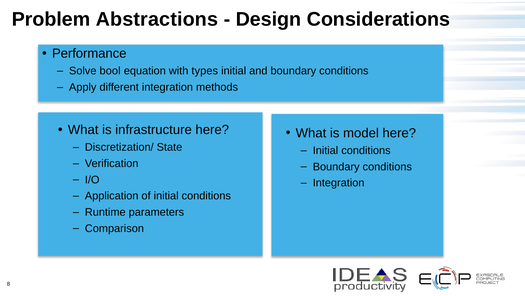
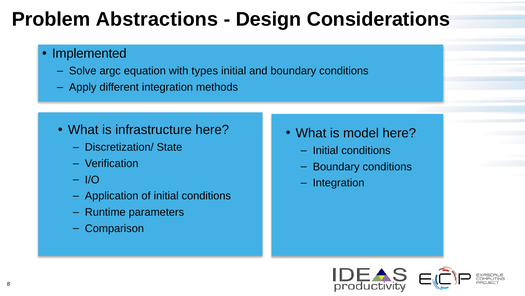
Performance: Performance -> Implemented
bool: bool -> argc
